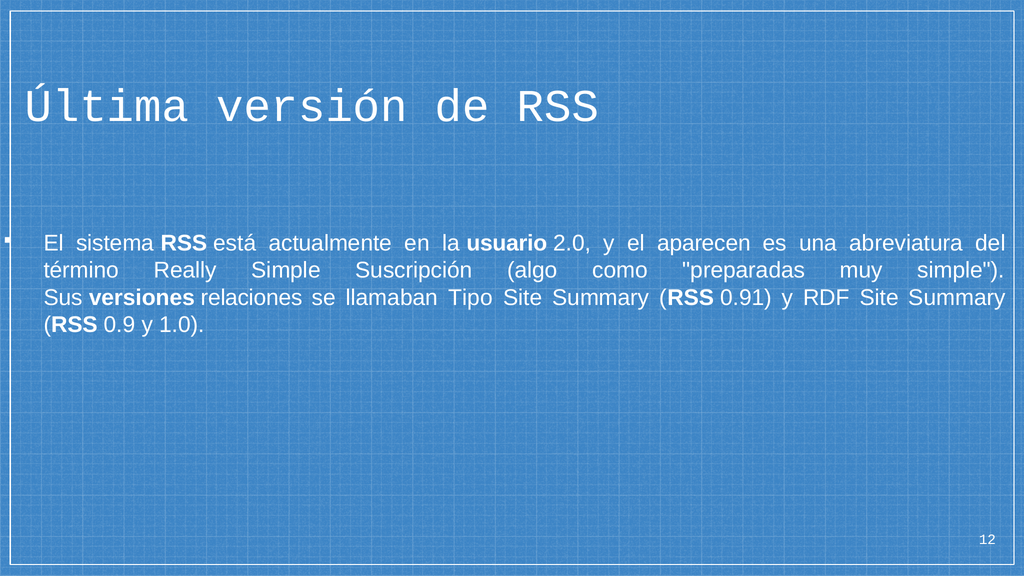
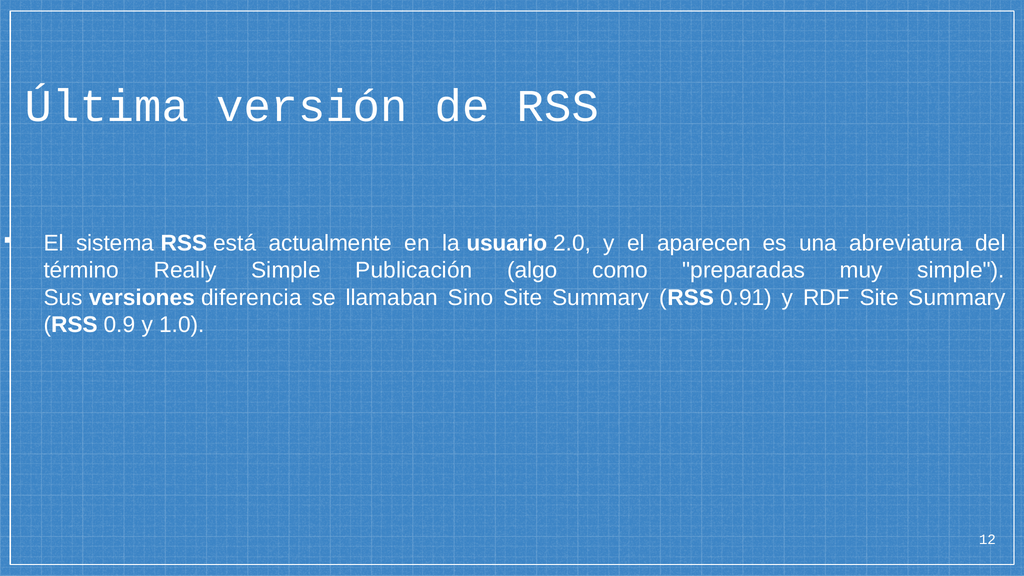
Suscripción: Suscripción -> Publicación
relaciones: relaciones -> diferencia
Tipo: Tipo -> Sino
